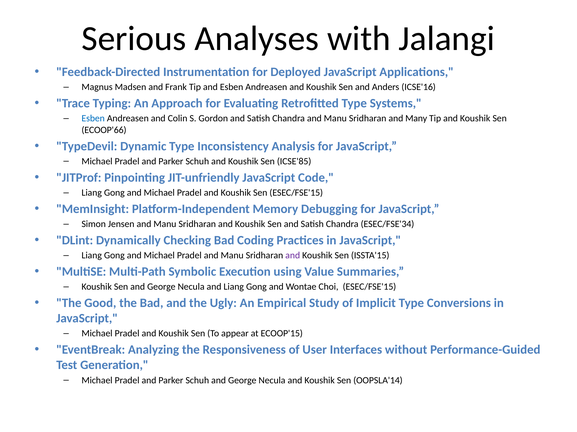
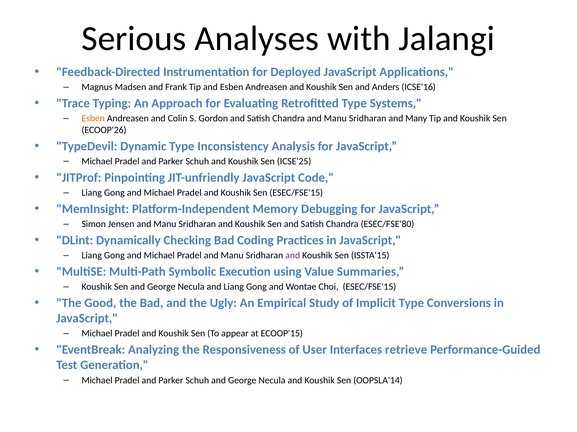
Esben at (93, 119) colour: blue -> orange
ECOOP'66: ECOOP'66 -> ECOOP'26
ICSE'85: ICSE'85 -> ICSE'25
ESEC/FSE'34: ESEC/FSE'34 -> ESEC/FSE'80
without: without -> retrieve
